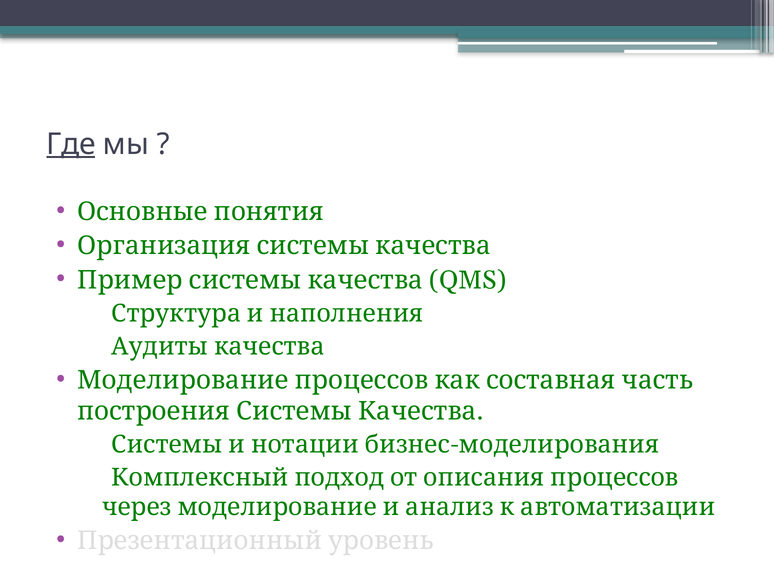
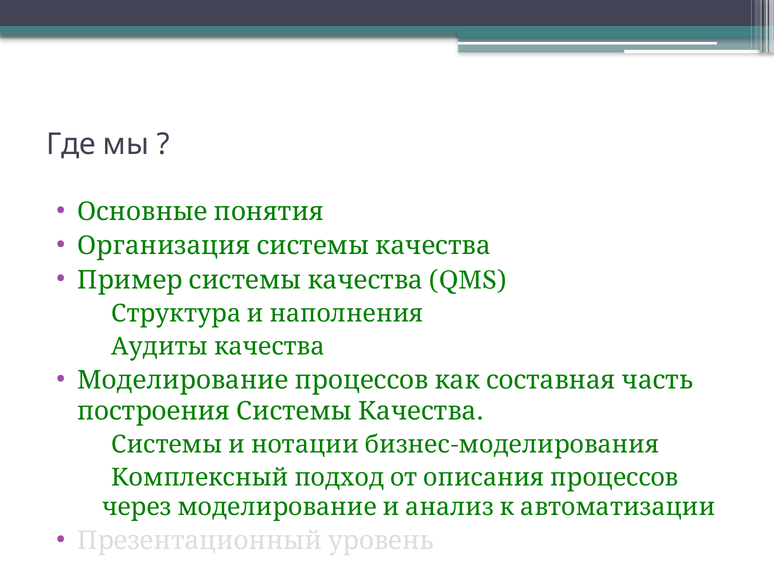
Где underline: present -> none
